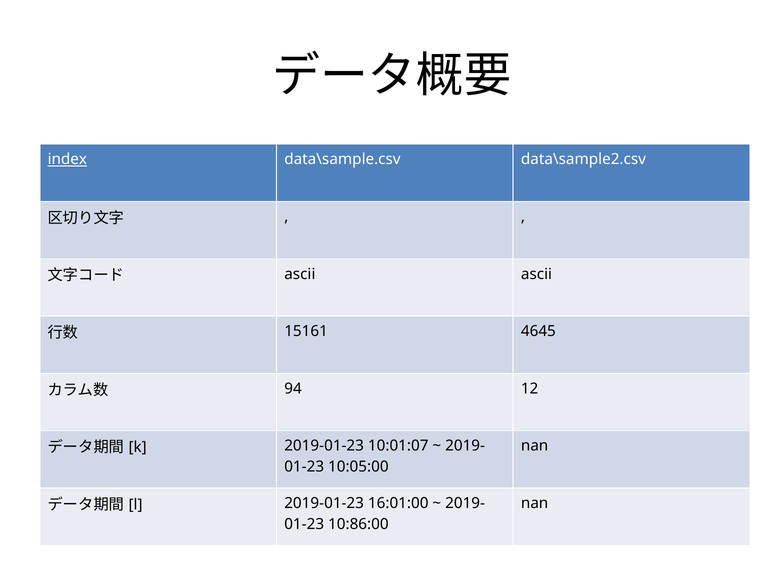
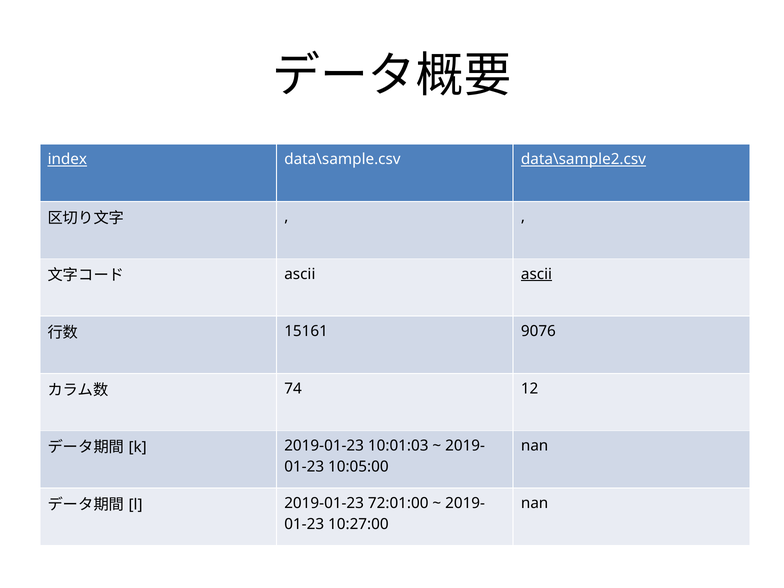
data\sample2.csv underline: none -> present
ascii at (537, 274) underline: none -> present
4645: 4645 -> 9076
94: 94 -> 74
10:01:07: 10:01:07 -> 10:01:03
16:01:00: 16:01:00 -> 72:01:00
10:86:00: 10:86:00 -> 10:27:00
